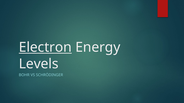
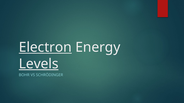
Levels underline: none -> present
